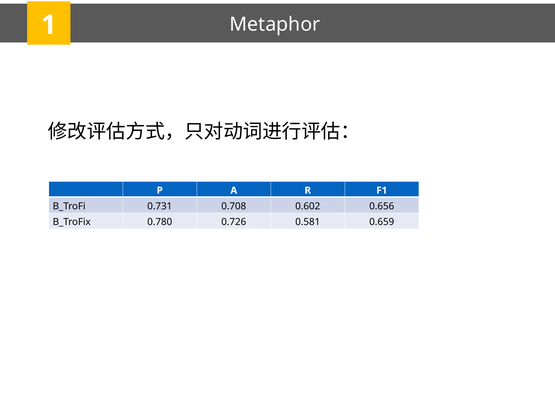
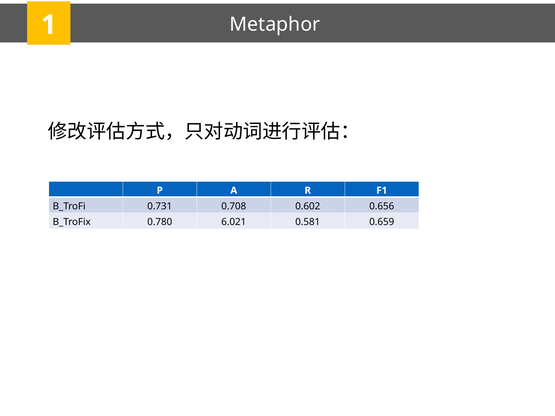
0.726: 0.726 -> 6.021
